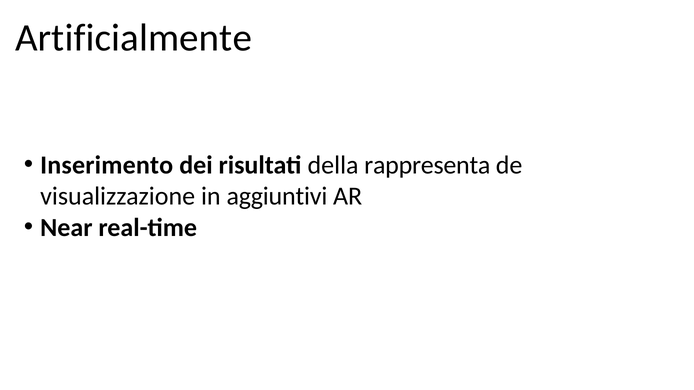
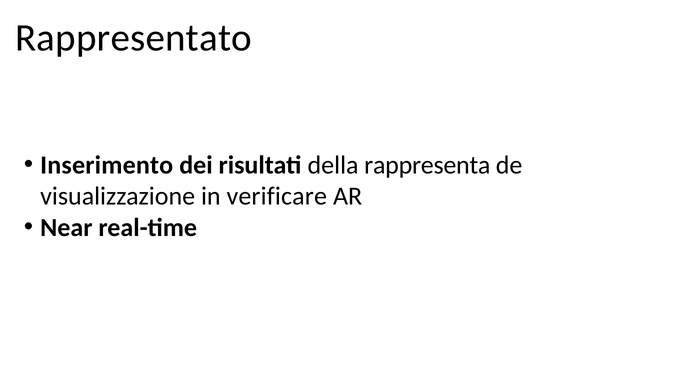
Artificialmente: Artificialmente -> Rappresentato
aggiuntivi: aggiuntivi -> verificare
